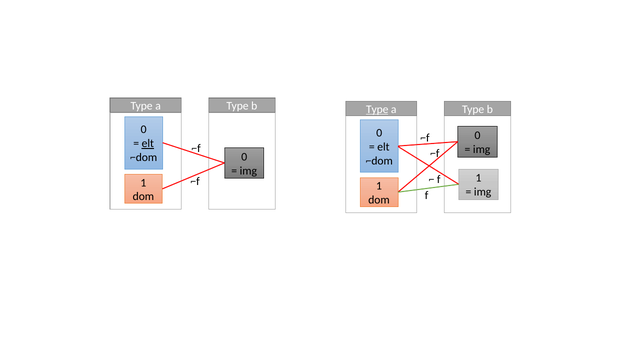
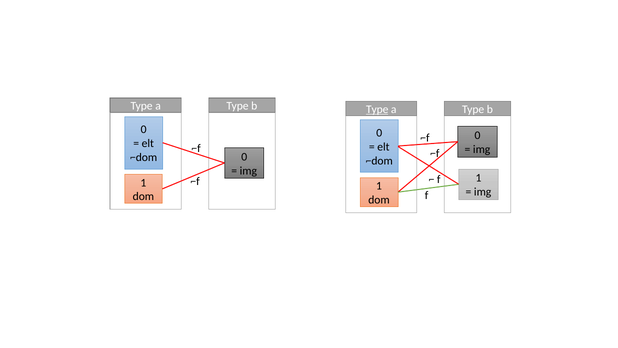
elt at (148, 143) underline: present -> none
